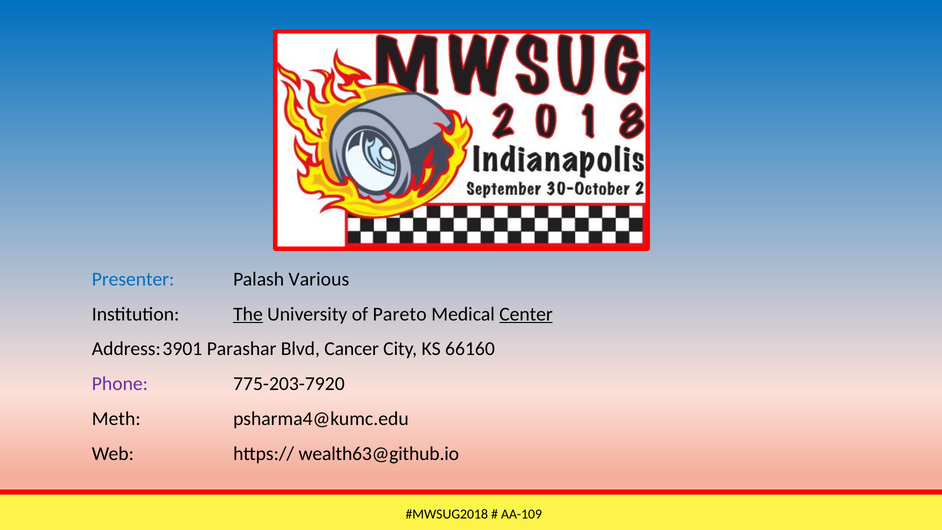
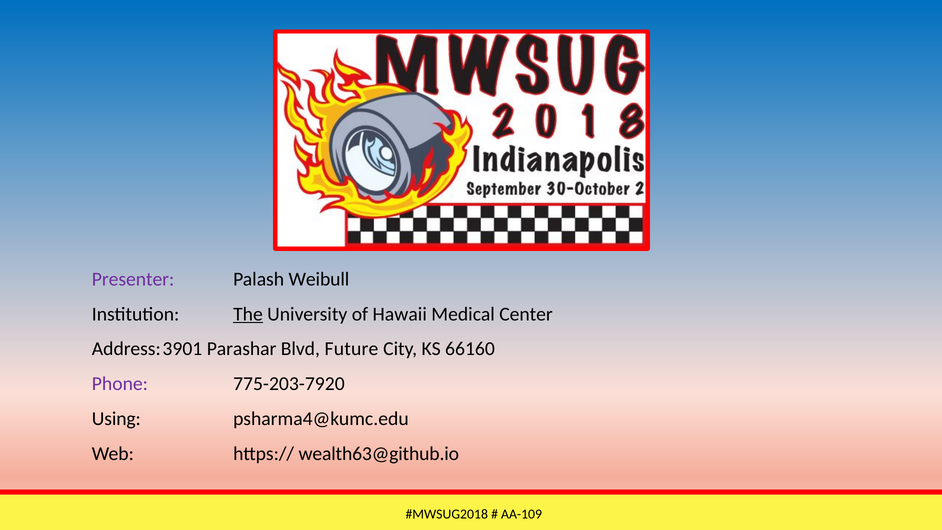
Presenter colour: blue -> purple
Various: Various -> Weibull
Pareto: Pareto -> Hawaii
Center underline: present -> none
Cancer: Cancer -> Future
Meth: Meth -> Using
